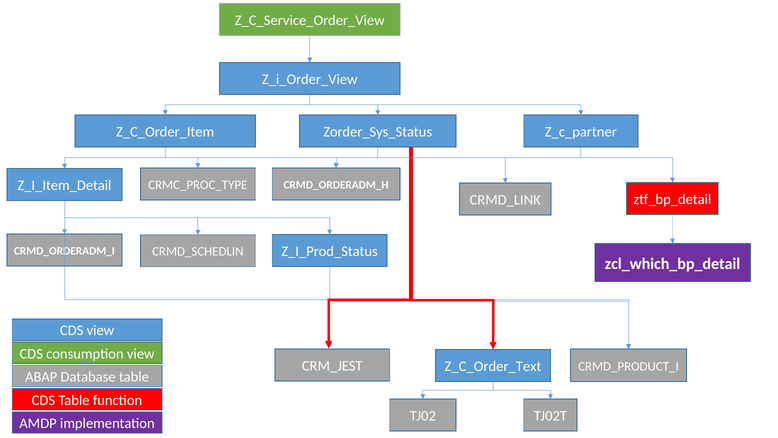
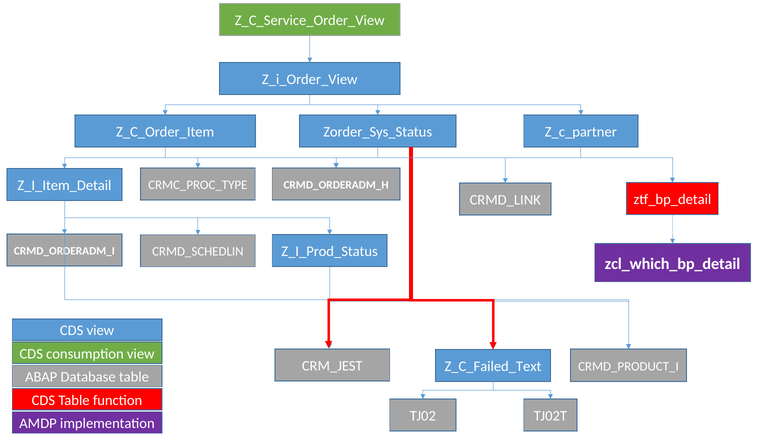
Z_C_Order_Text: Z_C_Order_Text -> Z_C_Failed_Text
